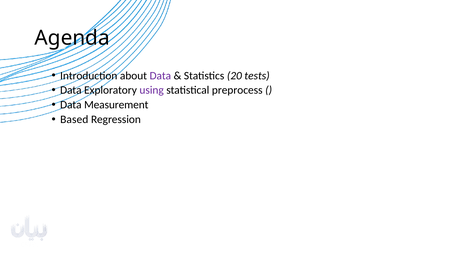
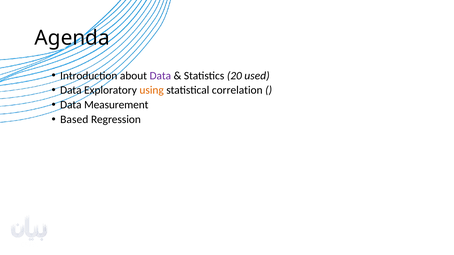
tests: tests -> used
using colour: purple -> orange
preprocess: preprocess -> correlation
